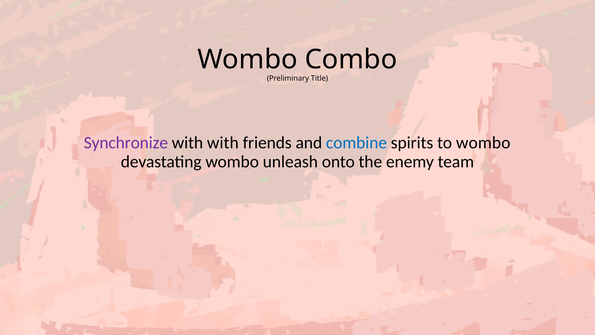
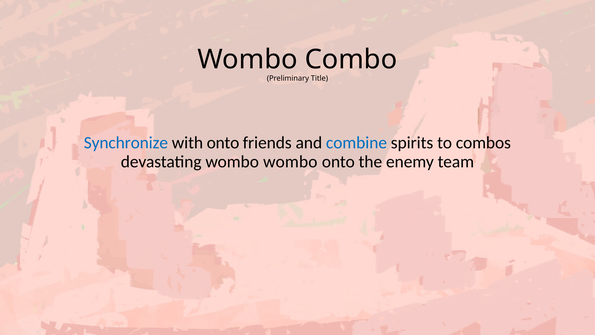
Synchronize colour: purple -> blue
with with: with -> onto
to wombo: wombo -> combos
wombo unleash: unleash -> wombo
